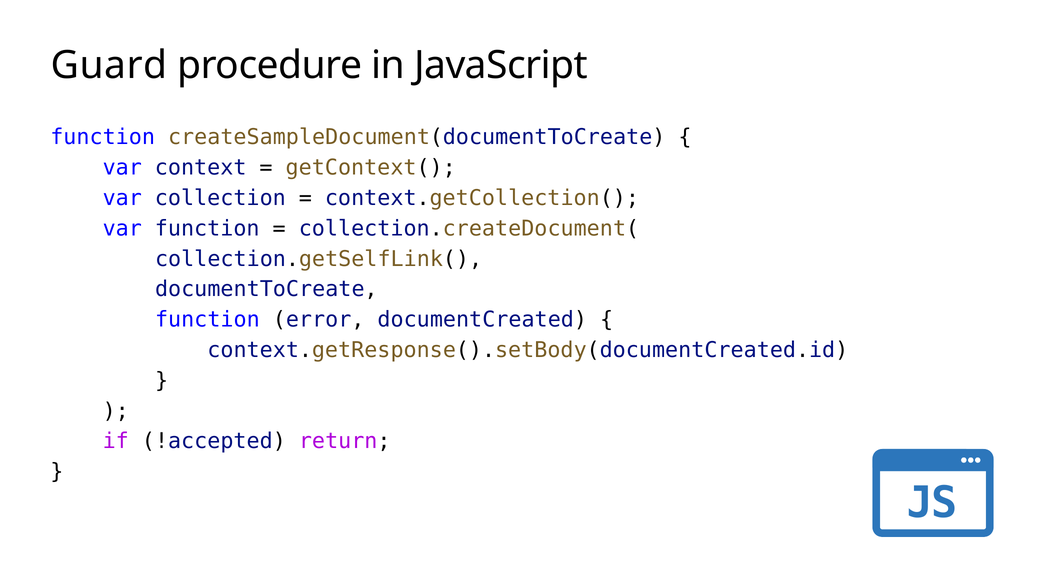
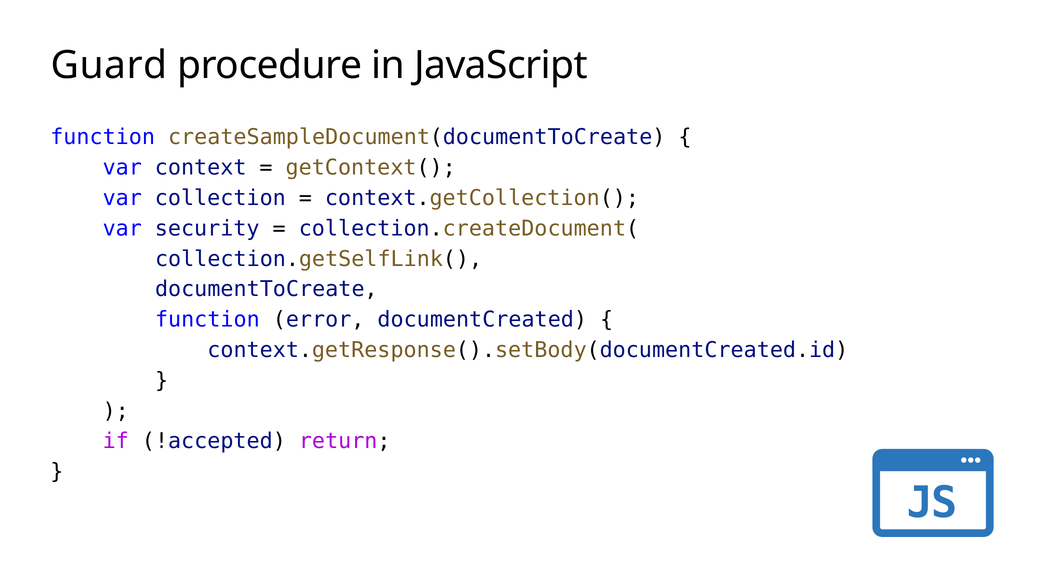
var function: function -> security
